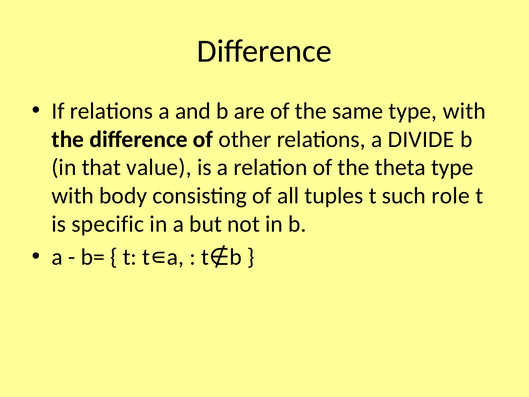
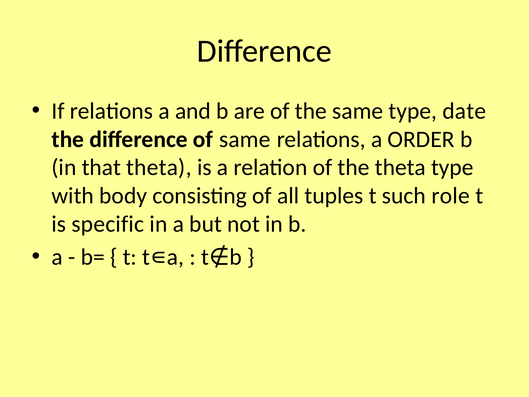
same type with: with -> date
of other: other -> same
DIVIDE: DIVIDE -> ORDER
that value: value -> theta
